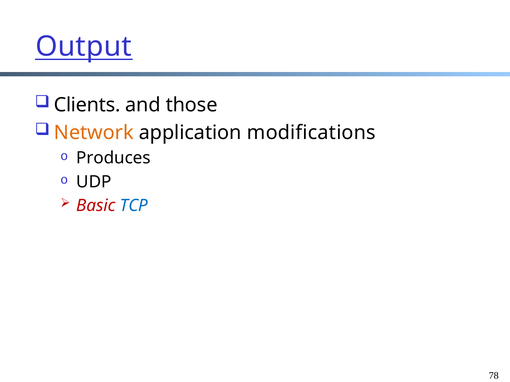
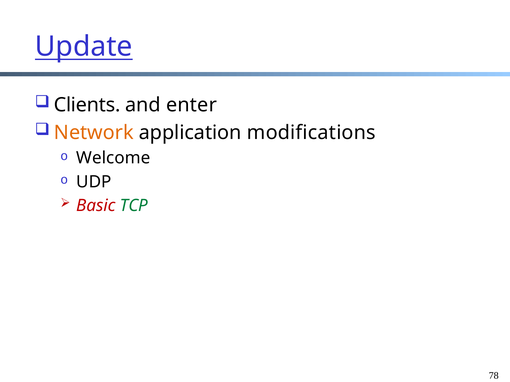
Output: Output -> Update
those: those -> enter
Produces: Produces -> Welcome
TCP colour: blue -> green
